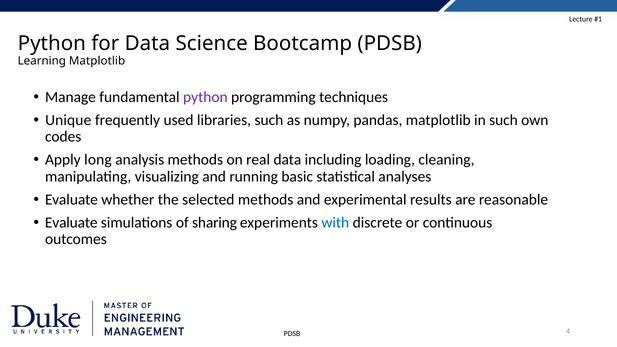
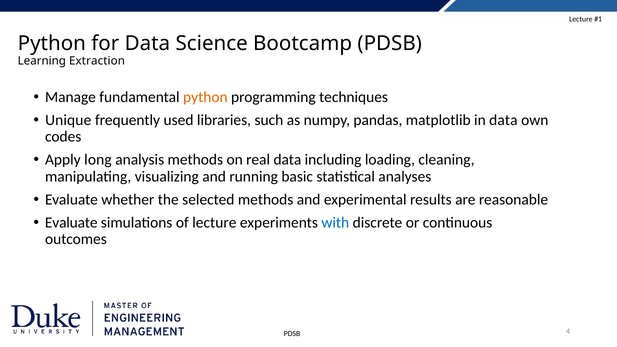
Learning Matplotlib: Matplotlib -> Extraction
python at (205, 97) colour: purple -> orange
in such: such -> data
of sharing: sharing -> lecture
